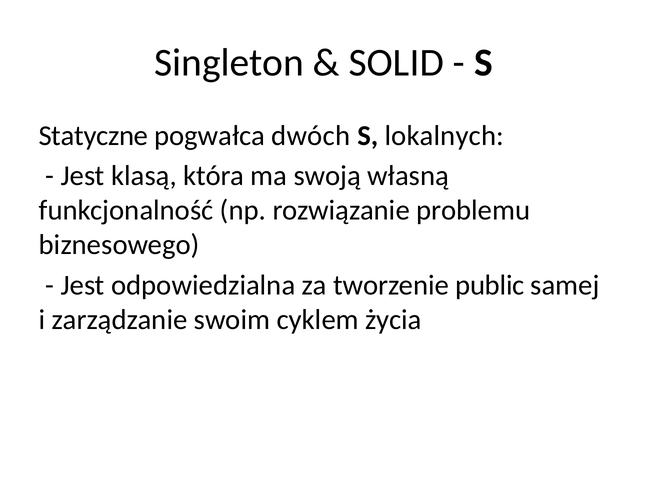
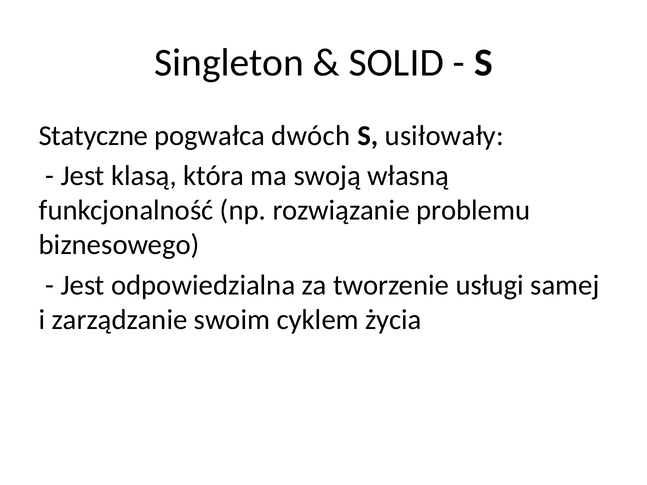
lokalnych: lokalnych -> usiłowały
public: public -> usługi
